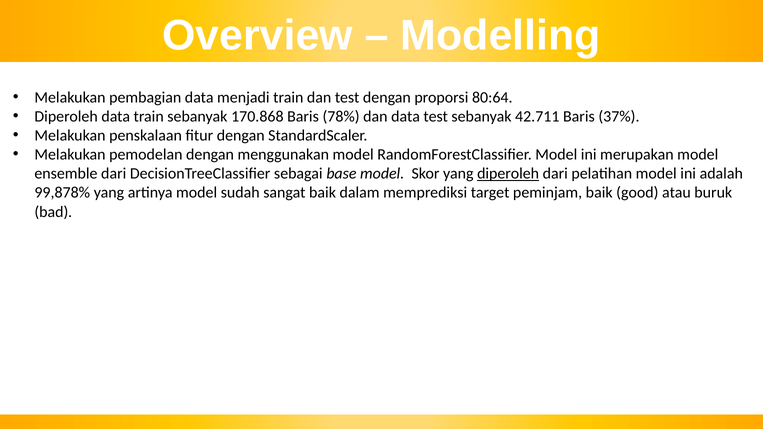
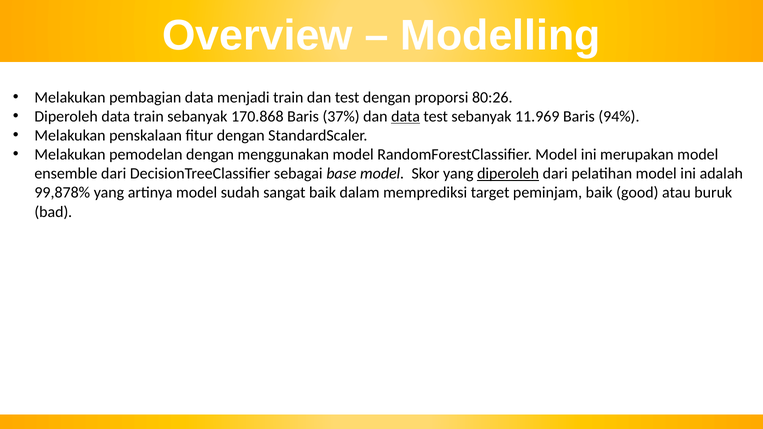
80:64: 80:64 -> 80:26
78%: 78% -> 37%
data at (406, 116) underline: none -> present
42.711: 42.711 -> 11.969
37%: 37% -> 94%
